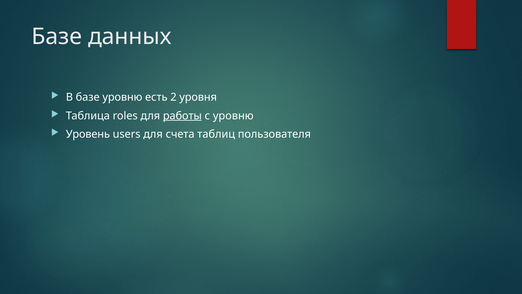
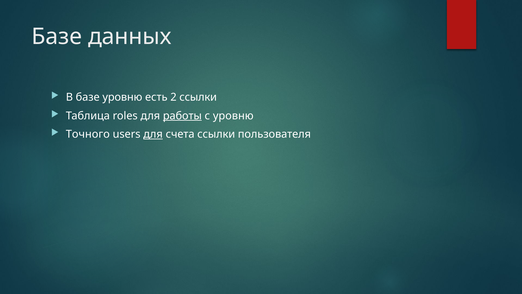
2 уровня: уровня -> ссылки
Уровень: Уровень -> Точного
для at (153, 134) underline: none -> present
счета таблиц: таблиц -> ссылки
